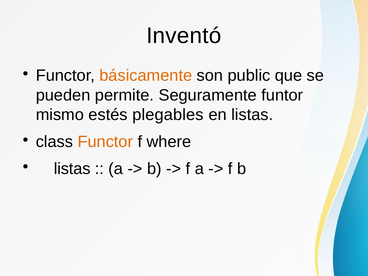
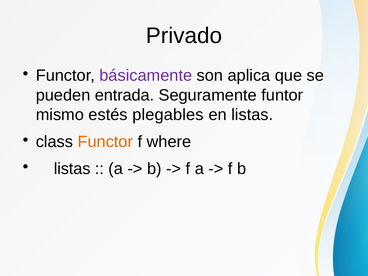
Inventó: Inventó -> Privado
básicamente colour: orange -> purple
public: public -> aplica
permite: permite -> entrada
